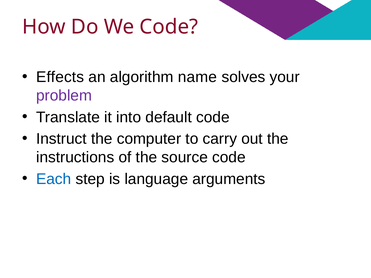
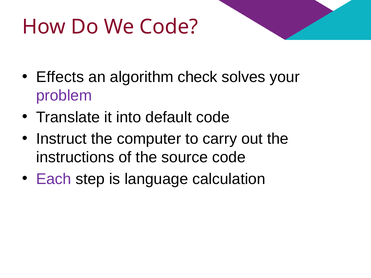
name: name -> check
Each colour: blue -> purple
arguments: arguments -> calculation
